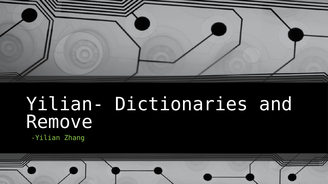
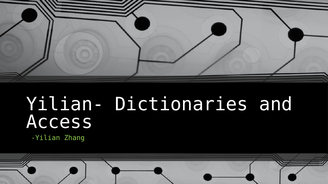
Remove: Remove -> Access
